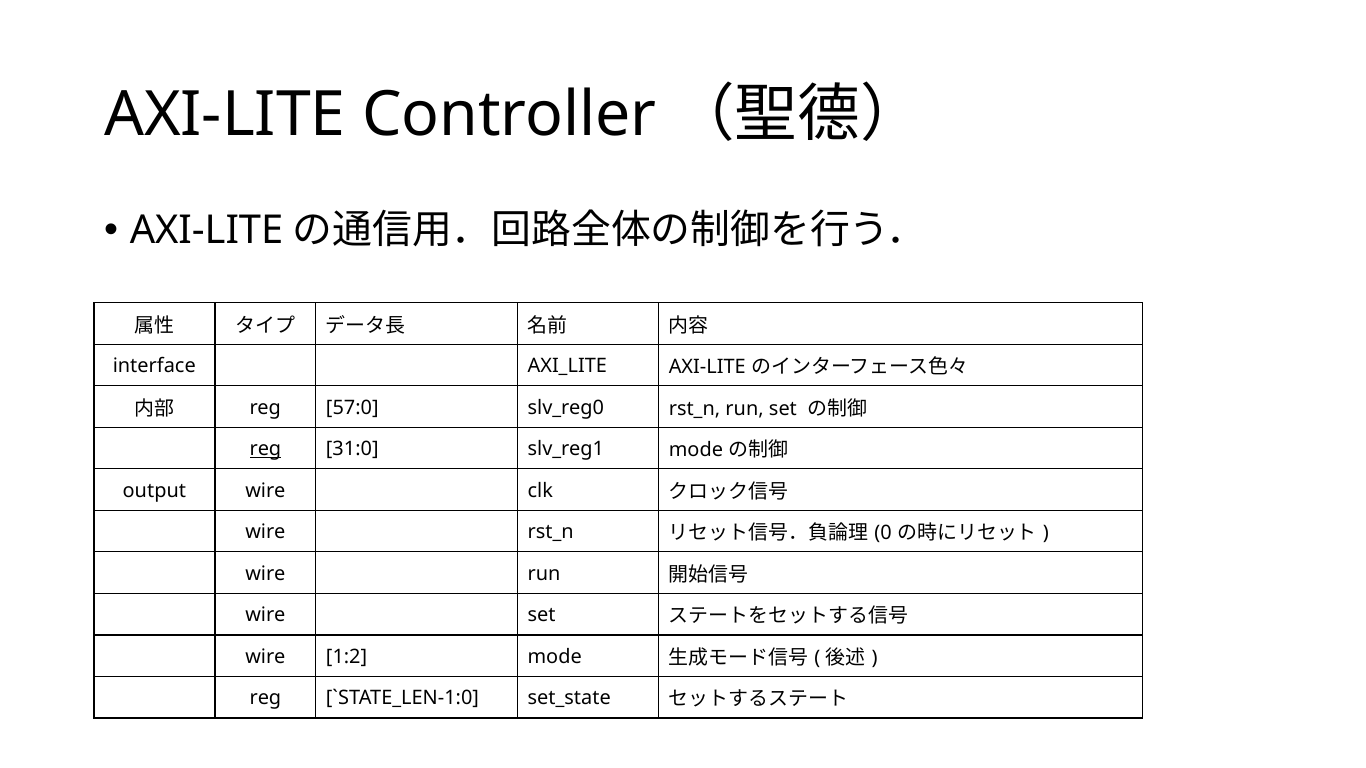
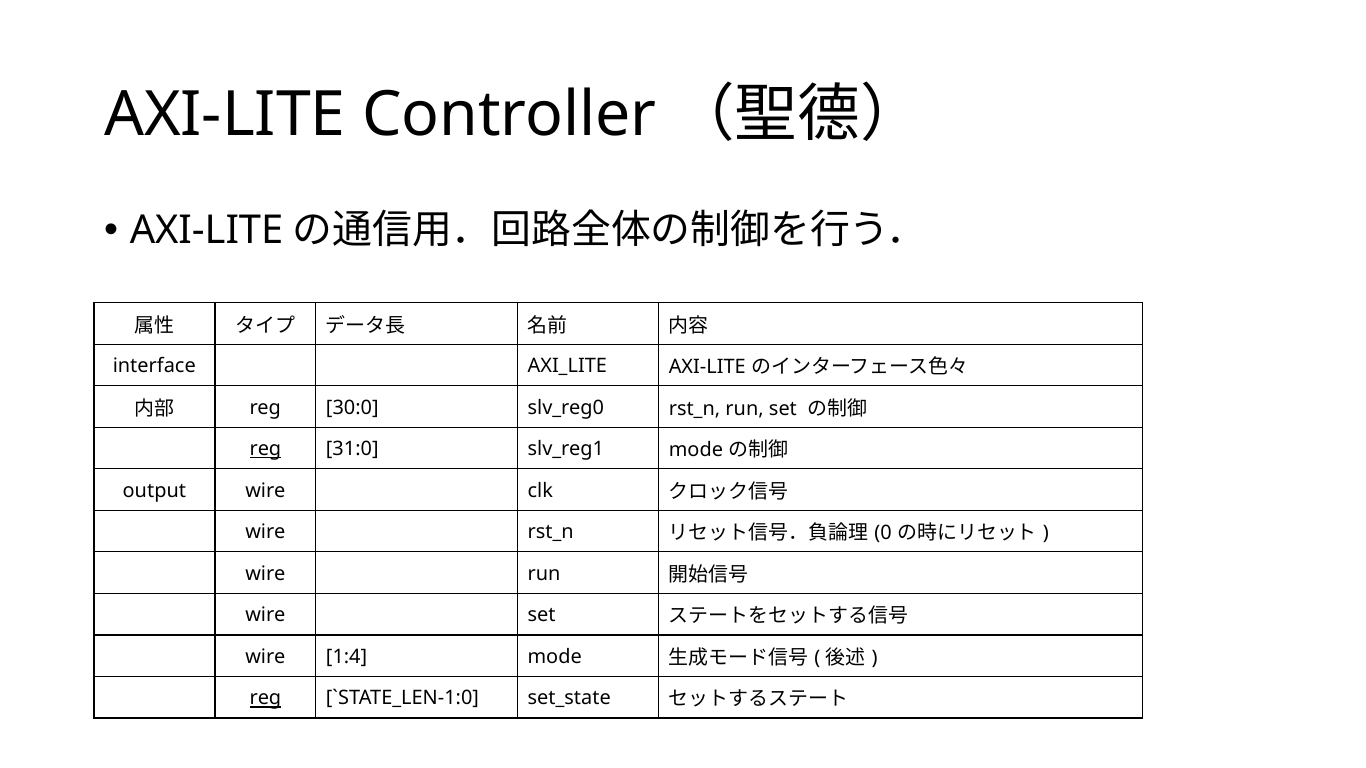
57:0: 57:0 -> 30:0
1:2: 1:2 -> 1:4
reg at (265, 699) underline: none -> present
